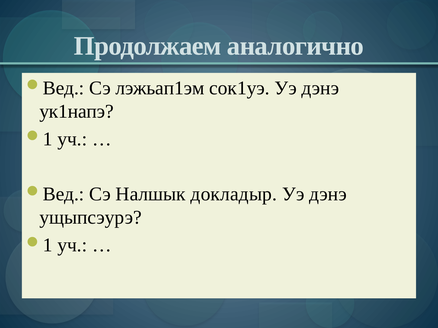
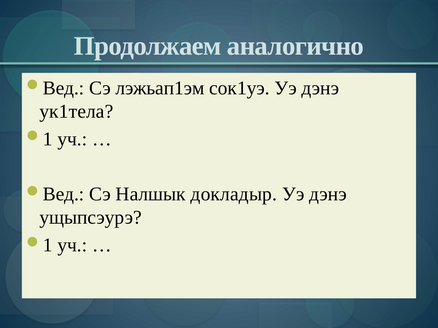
ук1напэ: ук1напэ -> ук1тела
